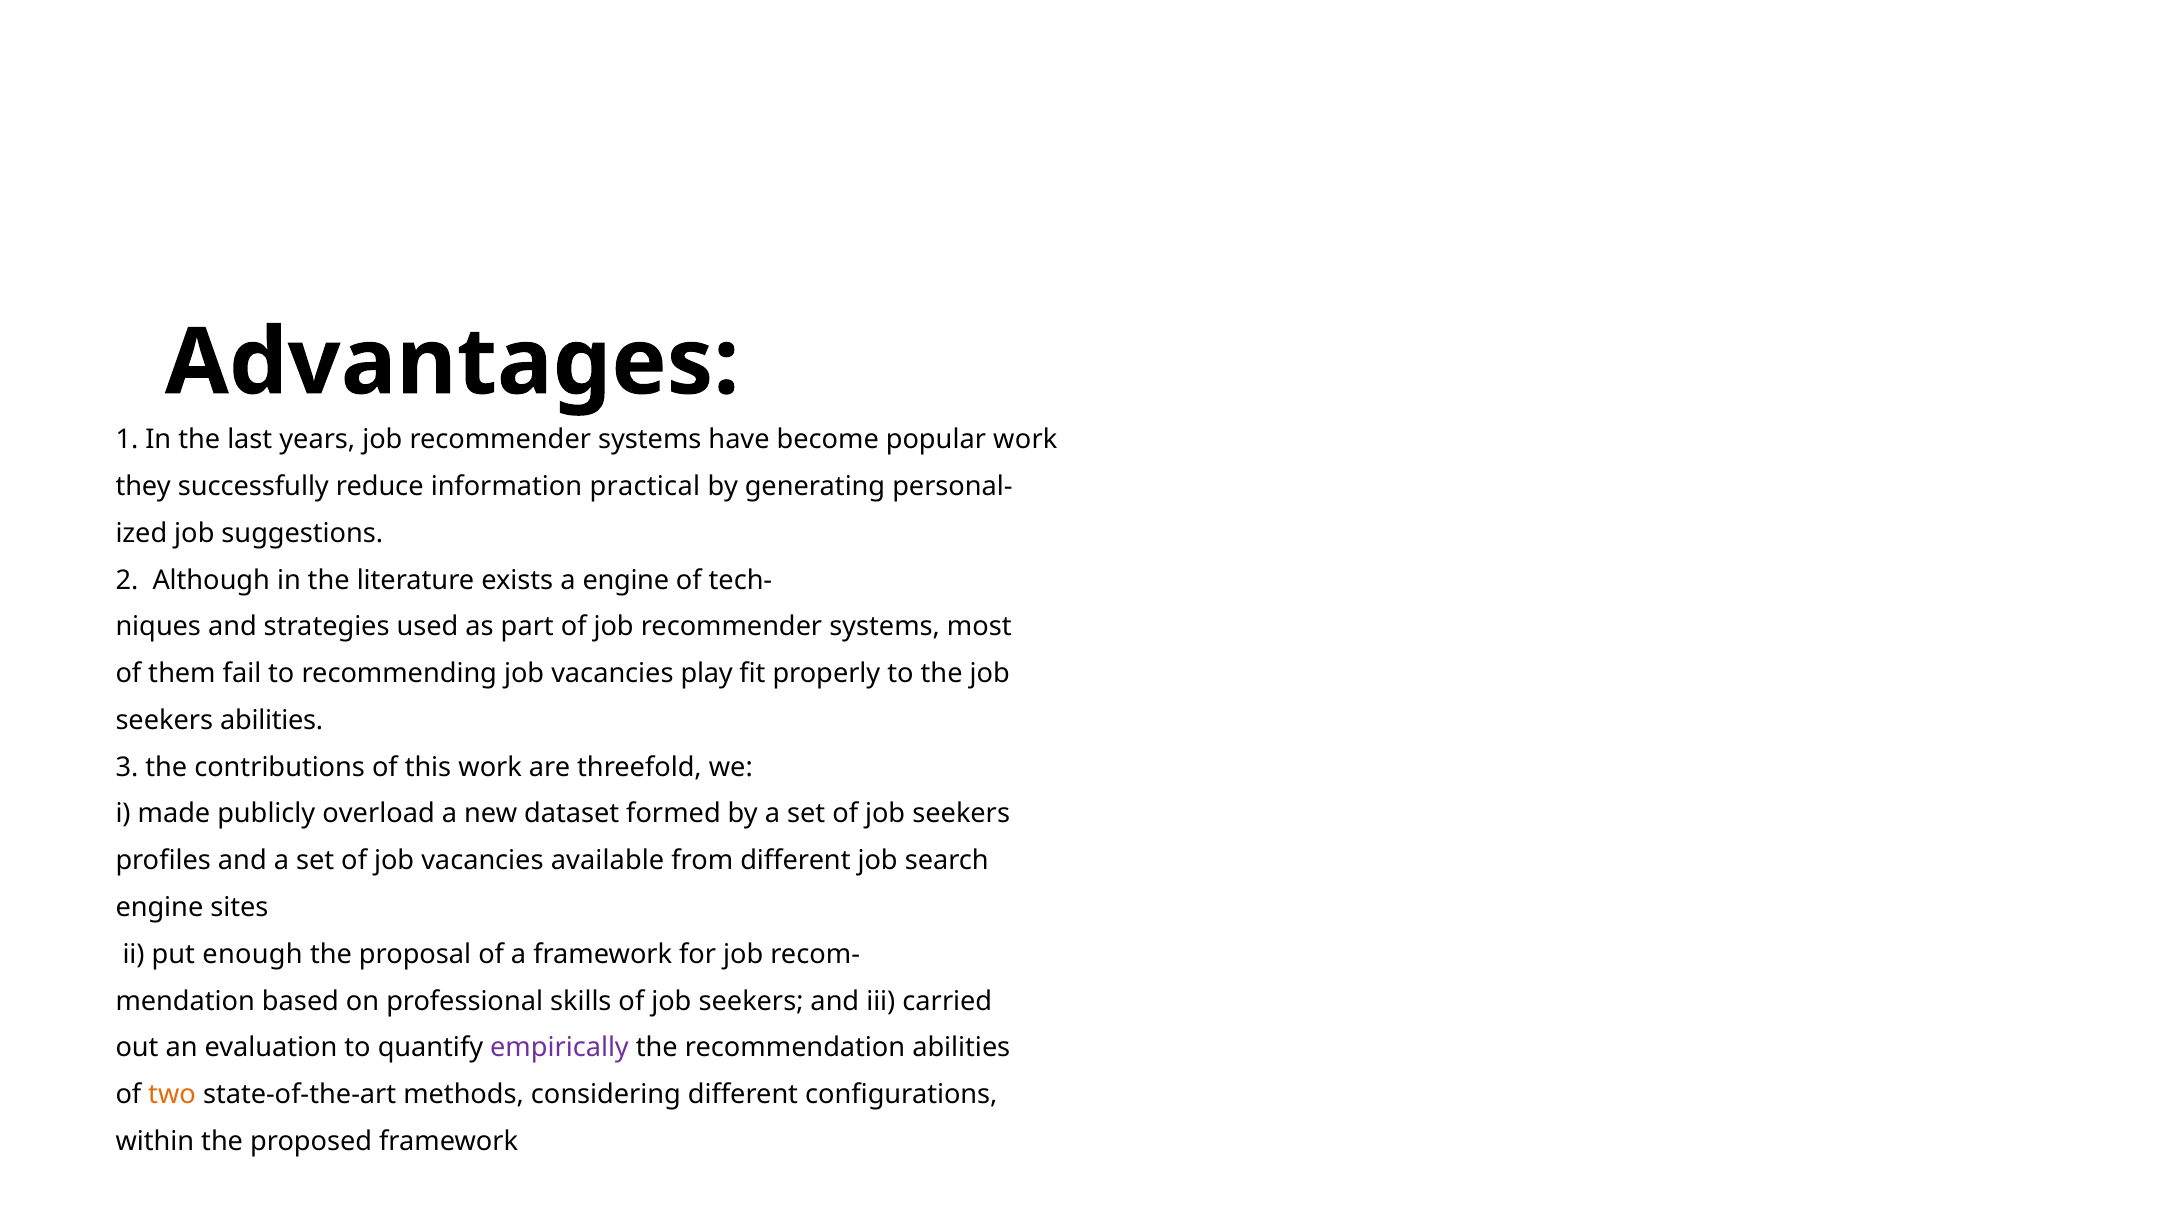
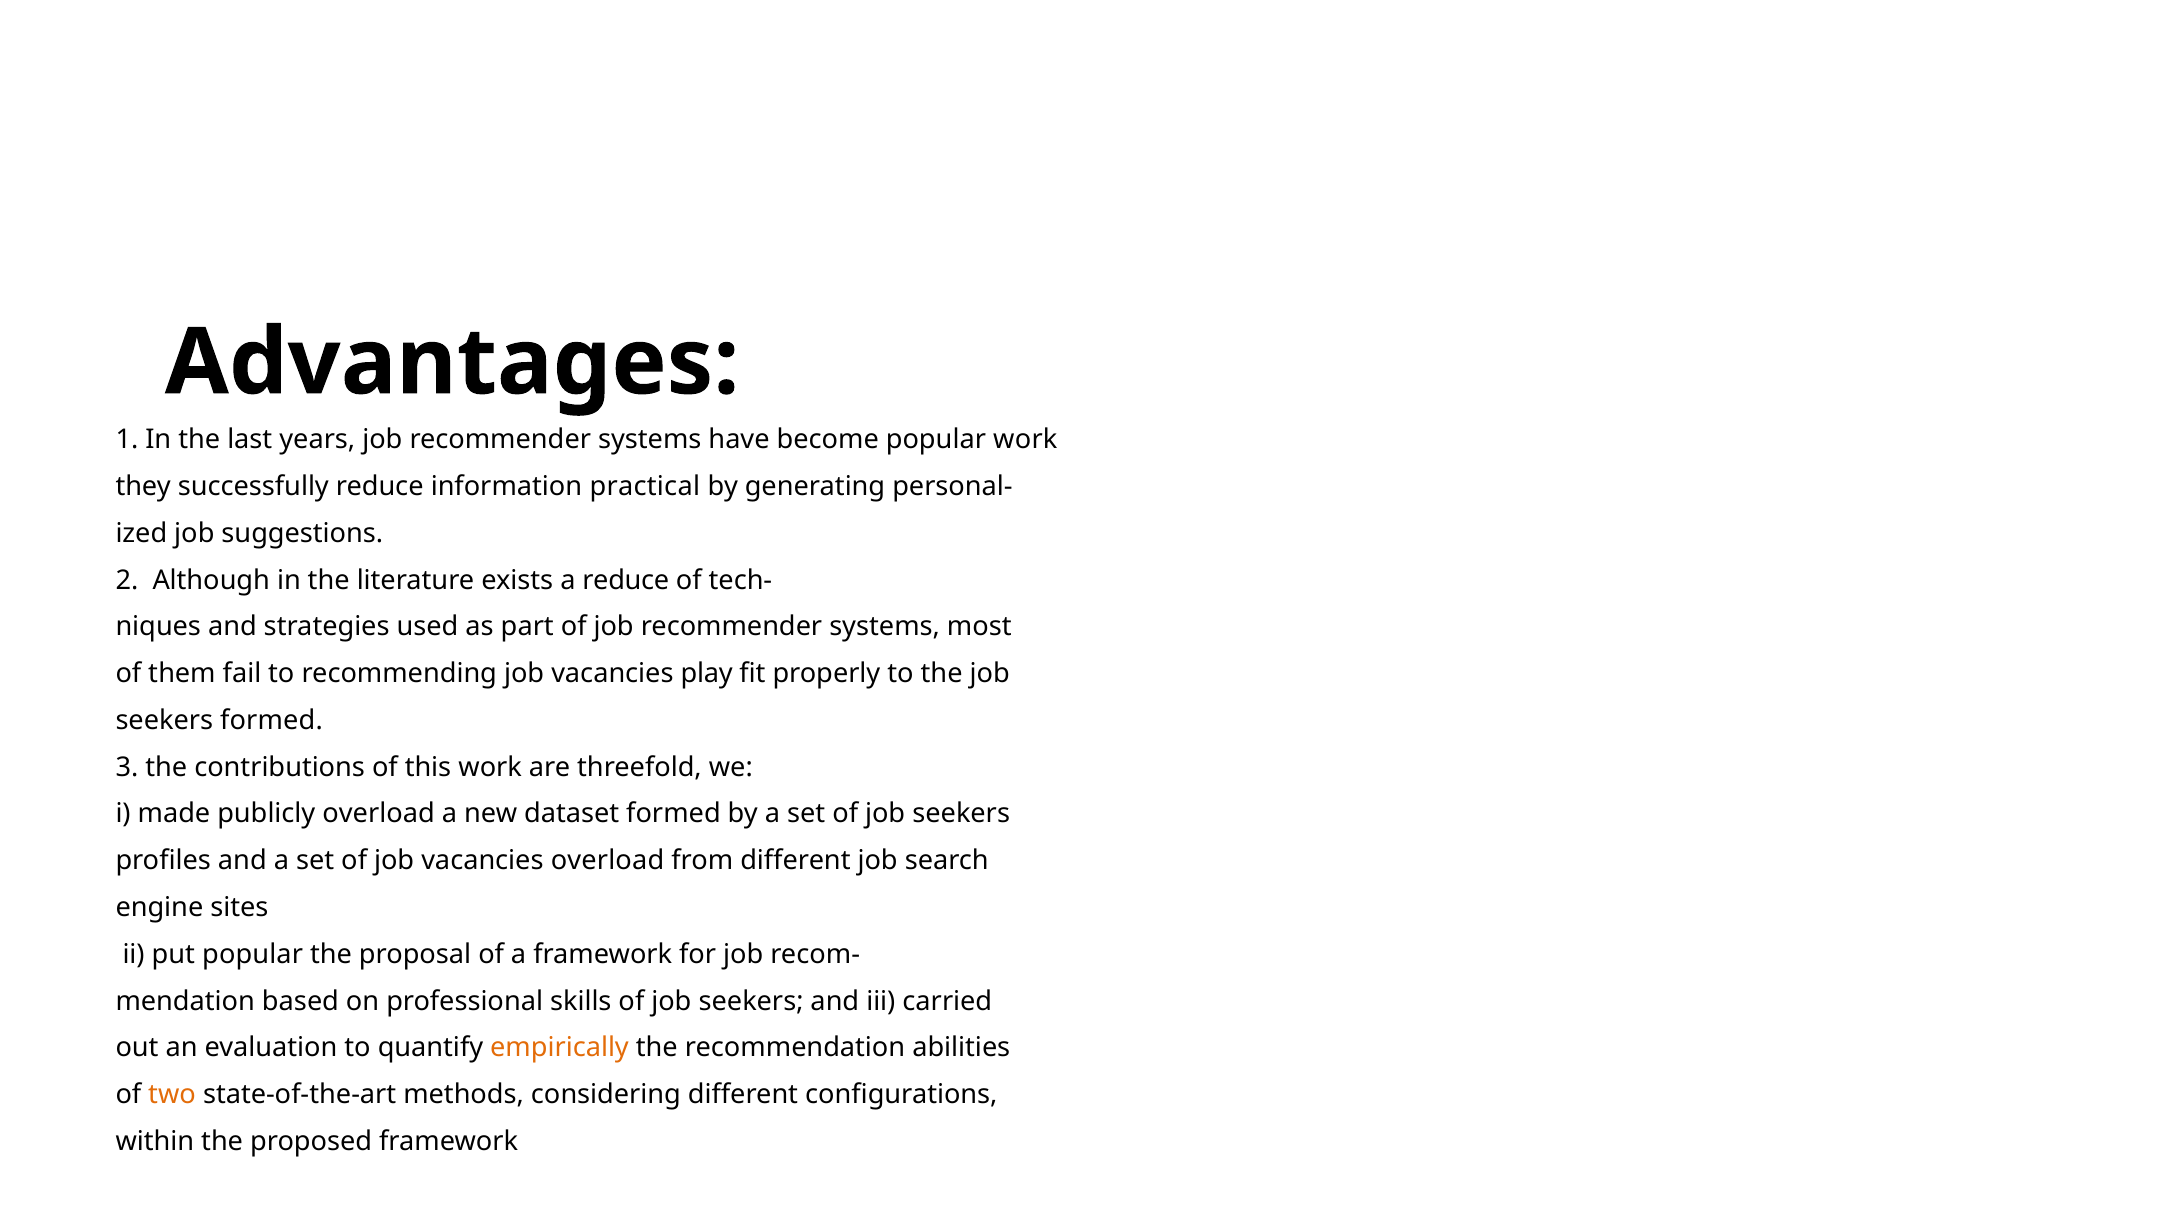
a engine: engine -> reduce
seekers abilities: abilities -> formed
vacancies available: available -> overload
put enough: enough -> popular
empirically colour: purple -> orange
